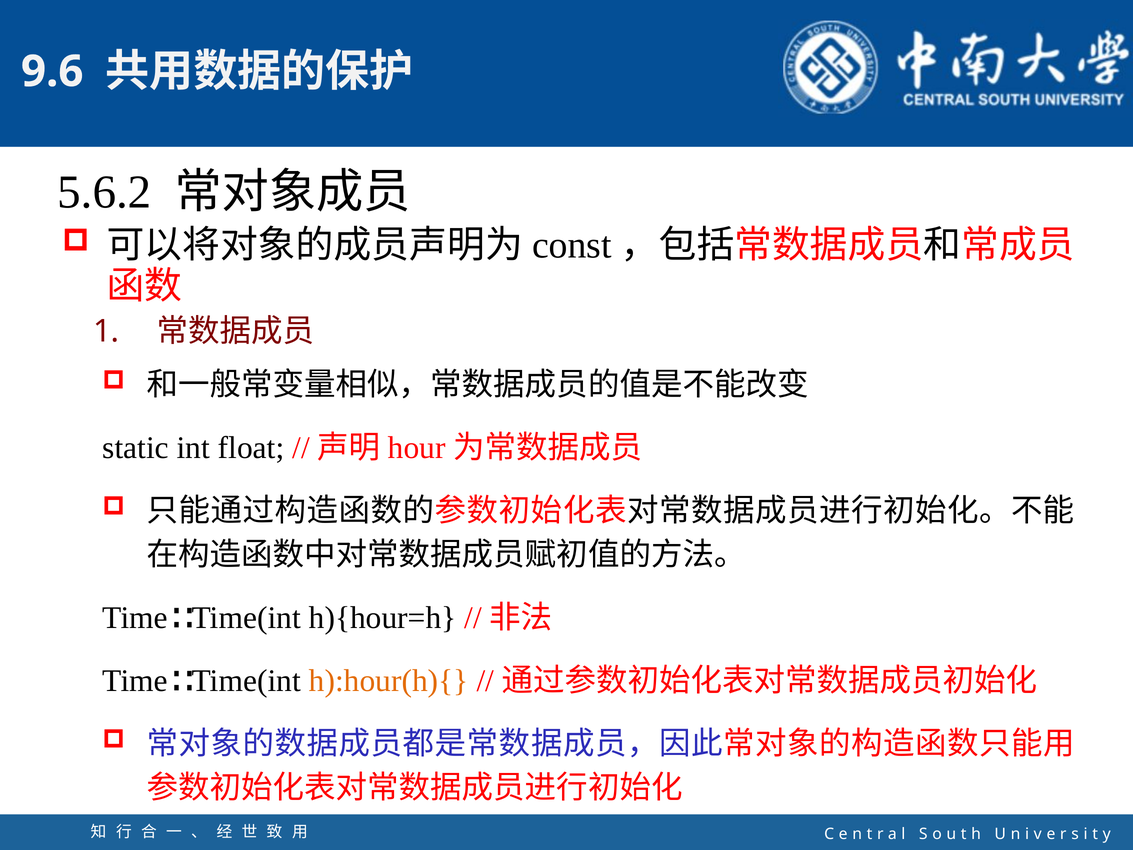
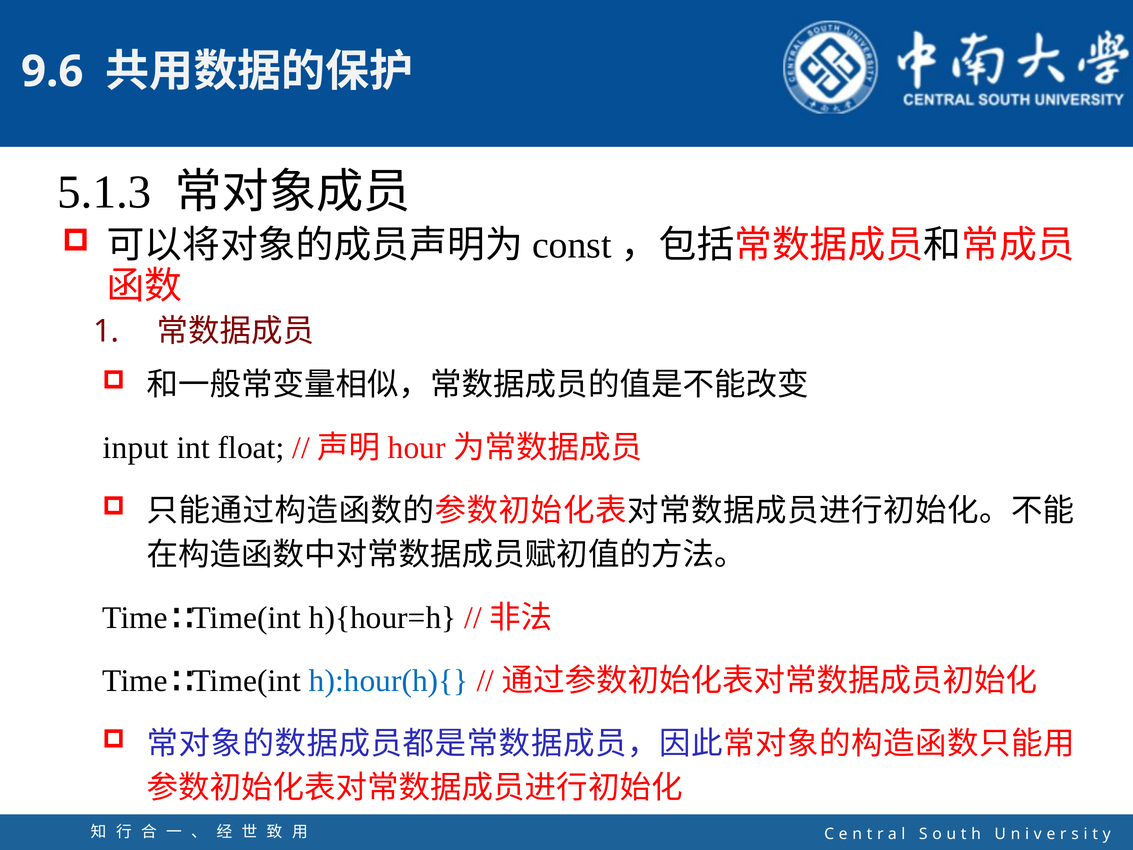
5.6.2: 5.6.2 -> 5.1.3
static: static -> input
h):hour(h){ colour: orange -> blue
